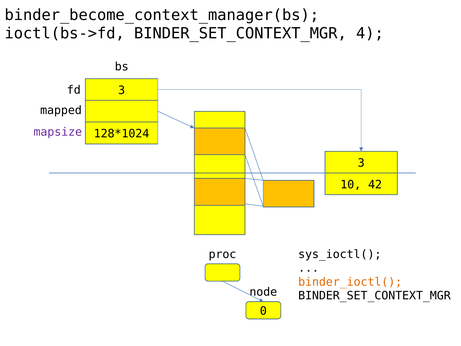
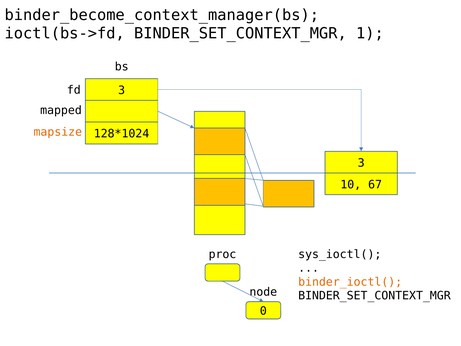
4: 4 -> 1
mapsize colour: purple -> orange
42: 42 -> 67
